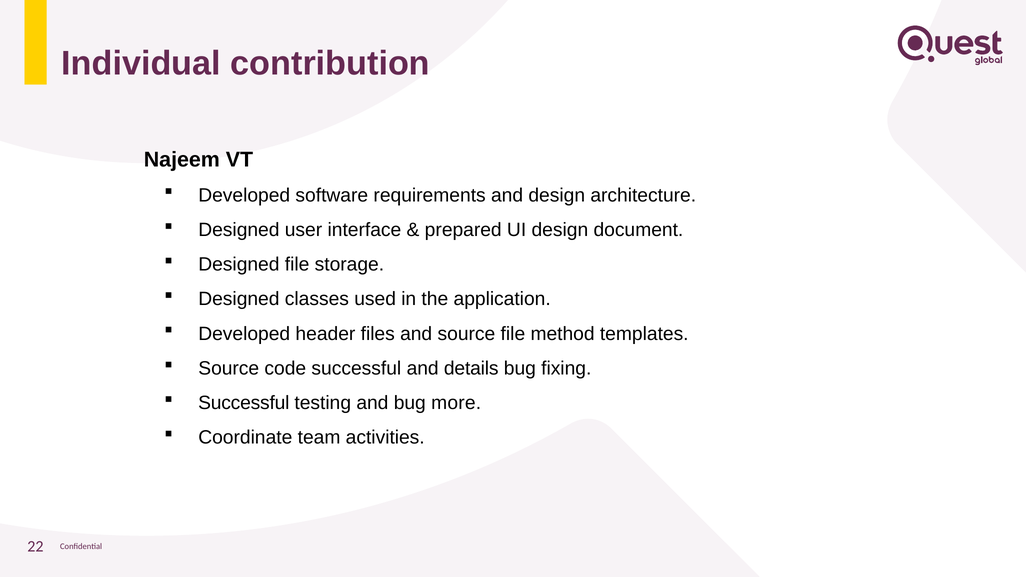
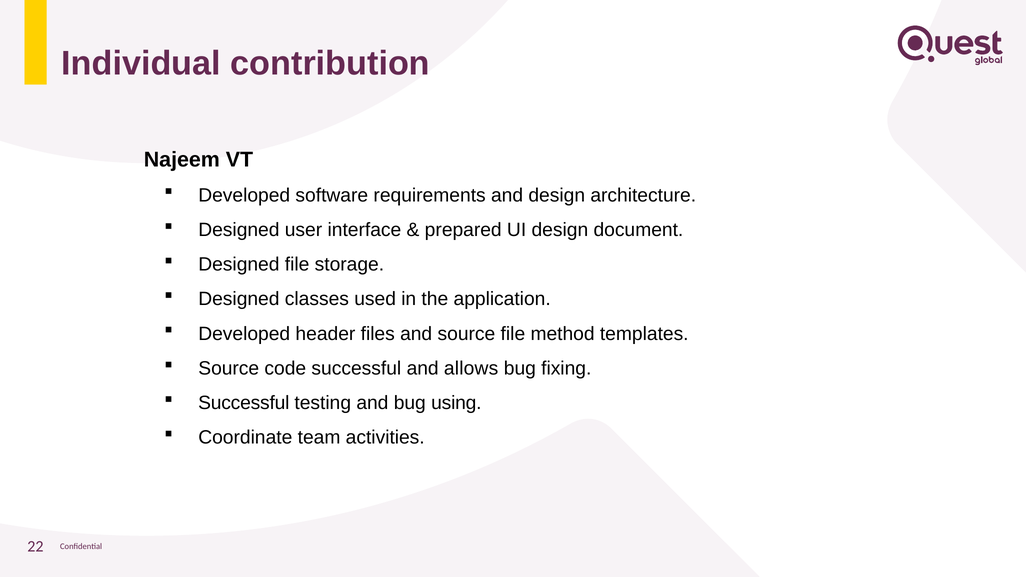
details: details -> allows
more: more -> using
